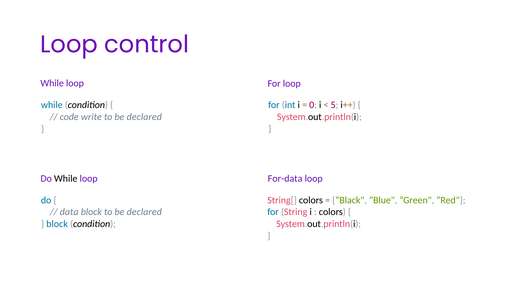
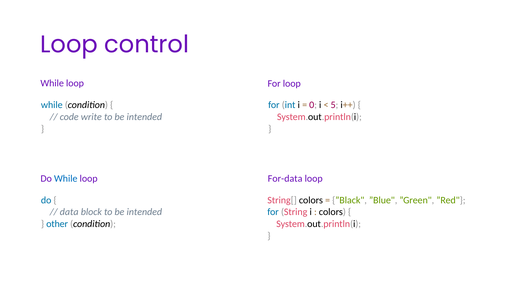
declared at (144, 117): declared -> intended
While at (66, 178) colour: black -> blue
block to be declared: declared -> intended
block at (57, 223): block -> other
